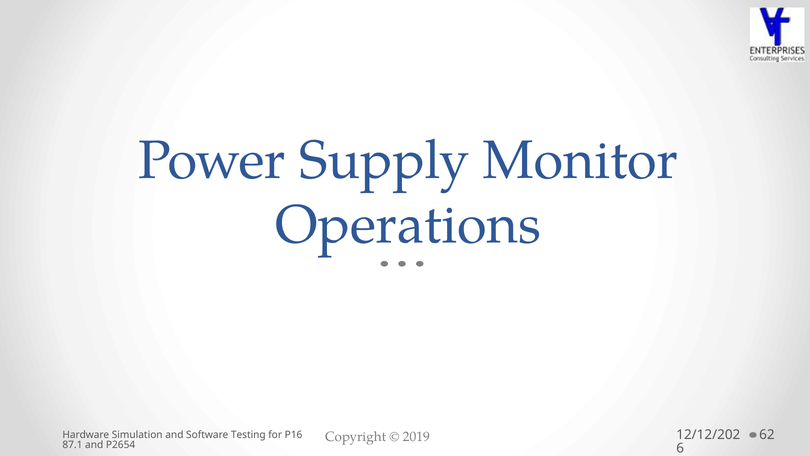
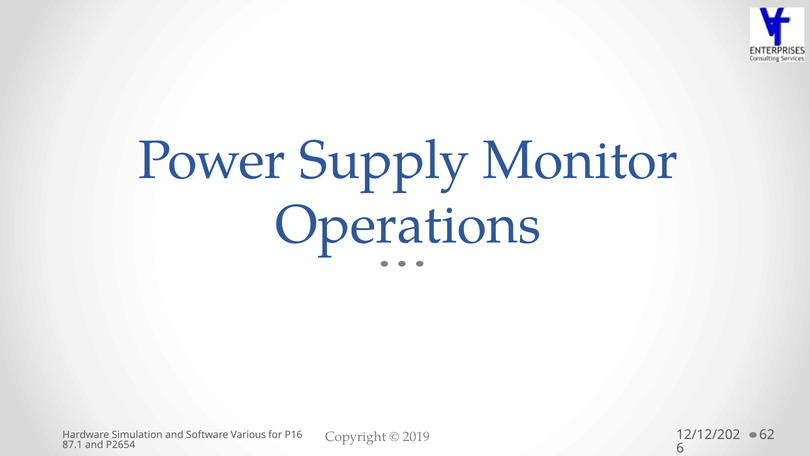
Testing: Testing -> Various
